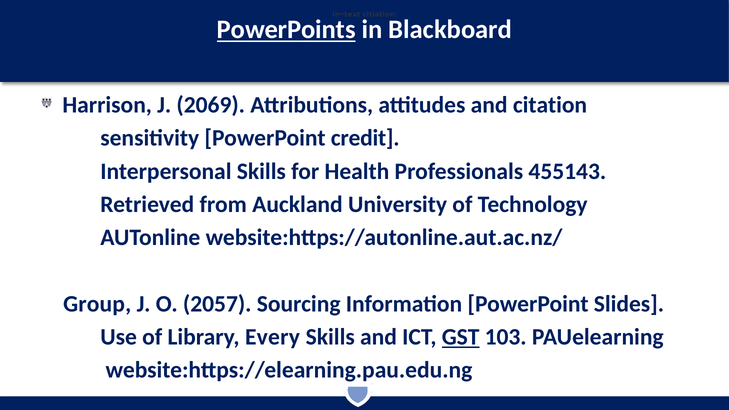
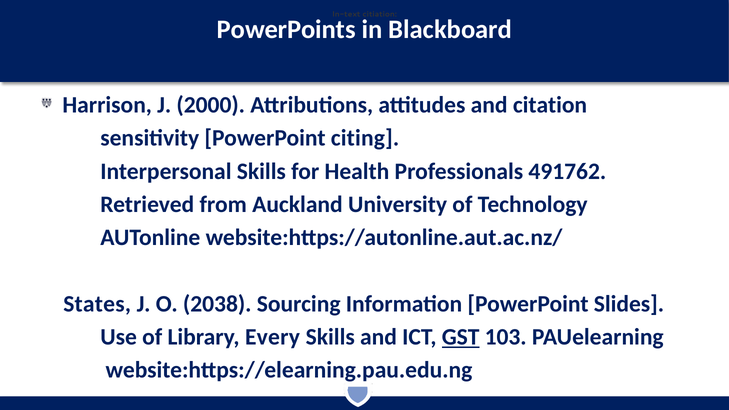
PowerPoints underline: present -> none
2069: 2069 -> 2000
credit: credit -> citing
455143: 455143 -> 491762
Group: Group -> States
2057: 2057 -> 2038
